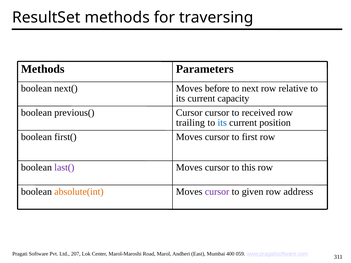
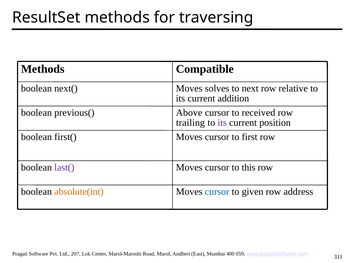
Parameters: Parameters -> Compatible
before: before -> solves
capacity: capacity -> addition
previous( Cursor: Cursor -> Above
its at (222, 123) colour: blue -> purple
cursor at (217, 192) colour: purple -> blue
